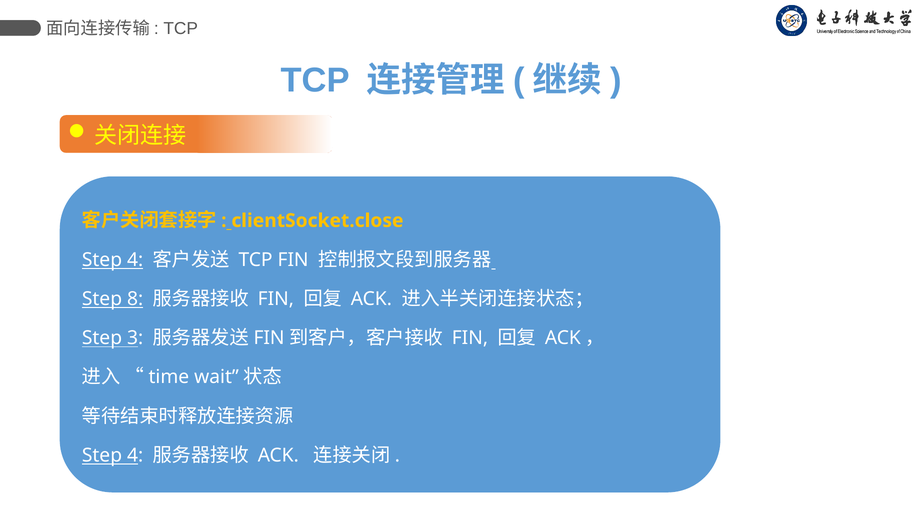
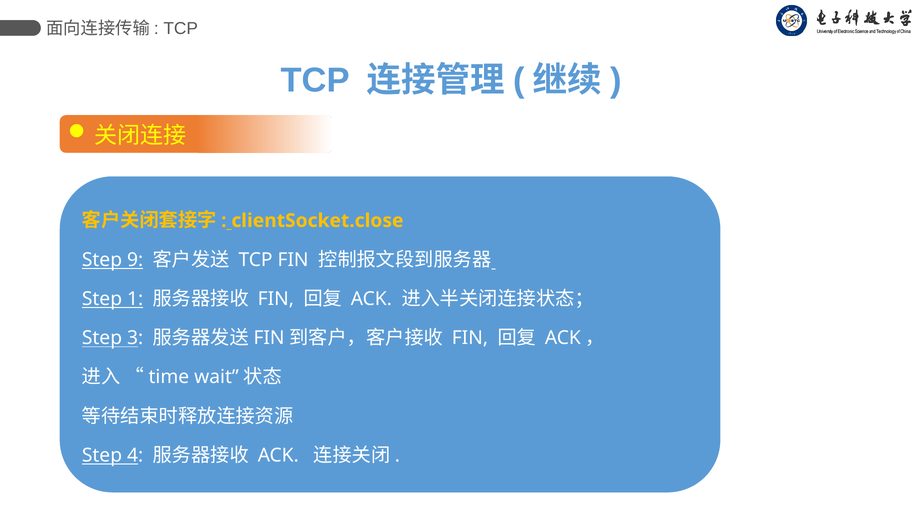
4 at (135, 260): 4 -> 9
8: 8 -> 1
